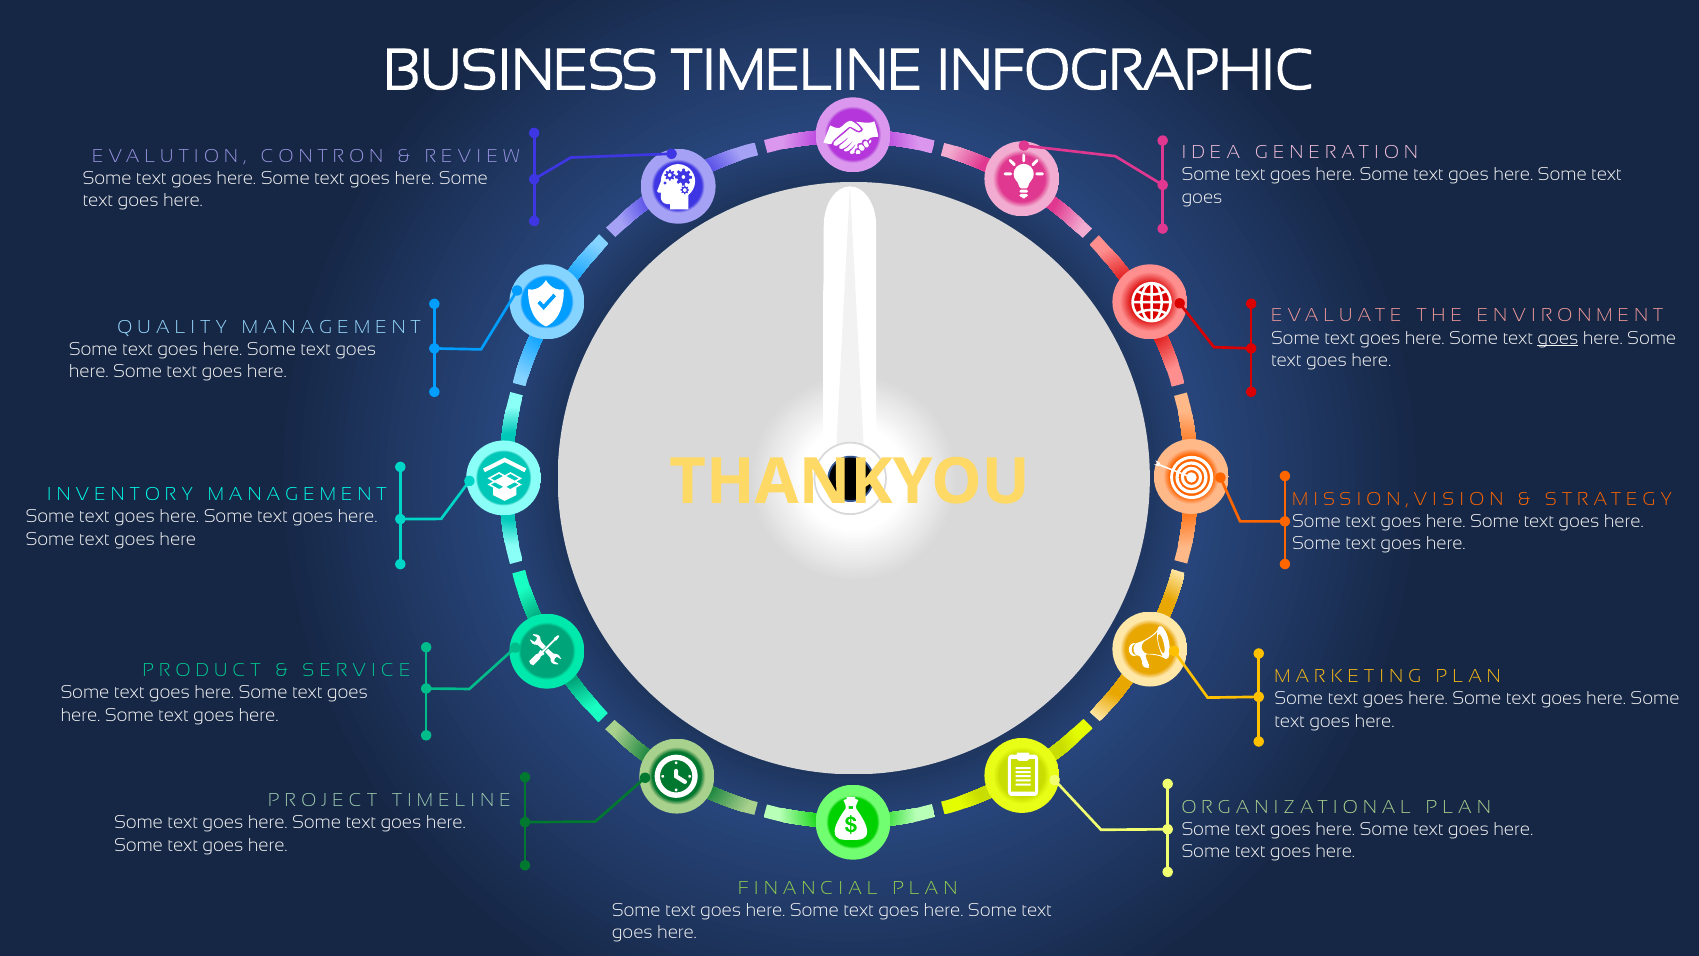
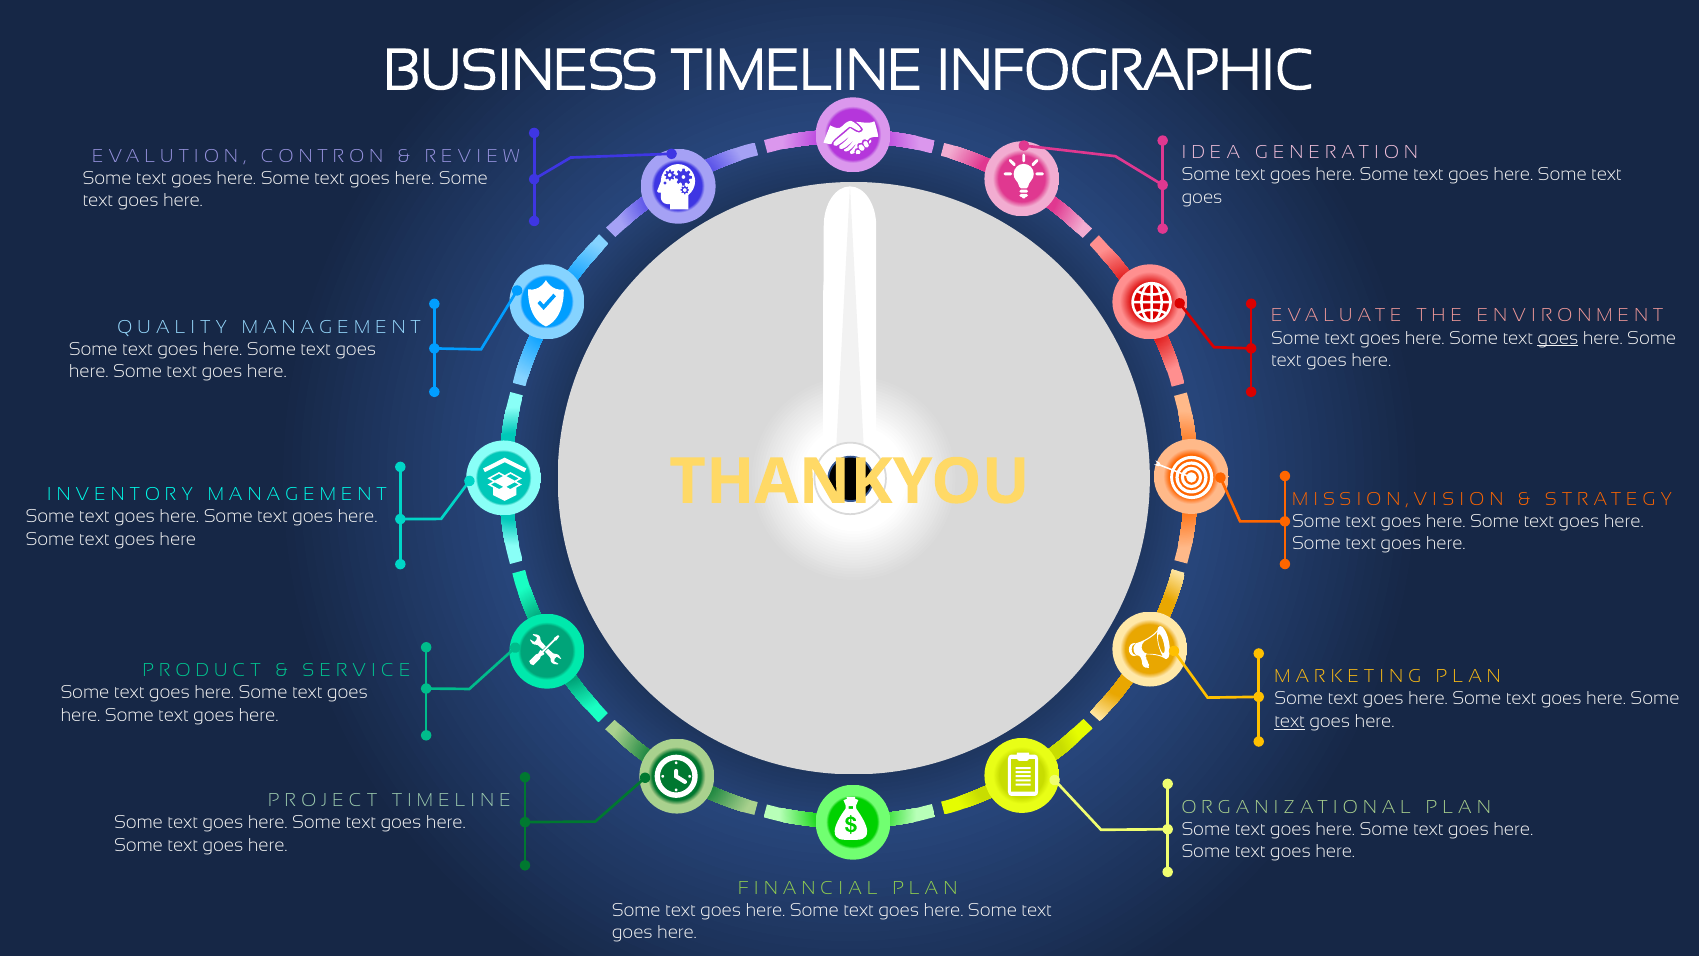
text at (1290, 721) underline: none -> present
